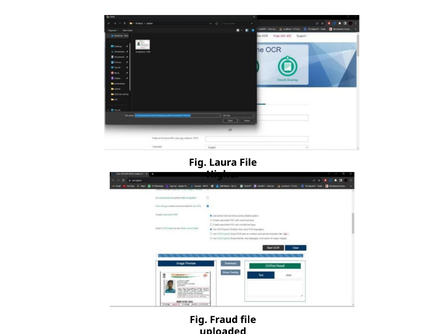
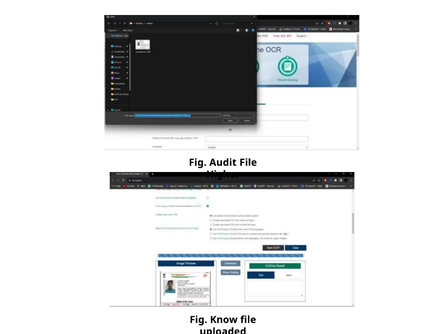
Laura: Laura -> Audit
Fraud: Fraud -> Know
